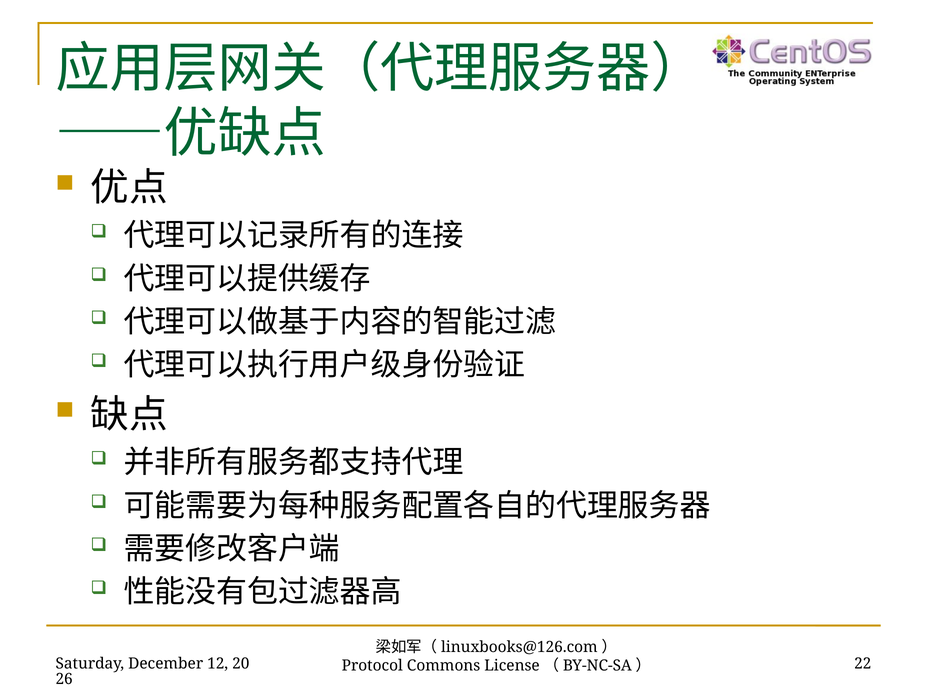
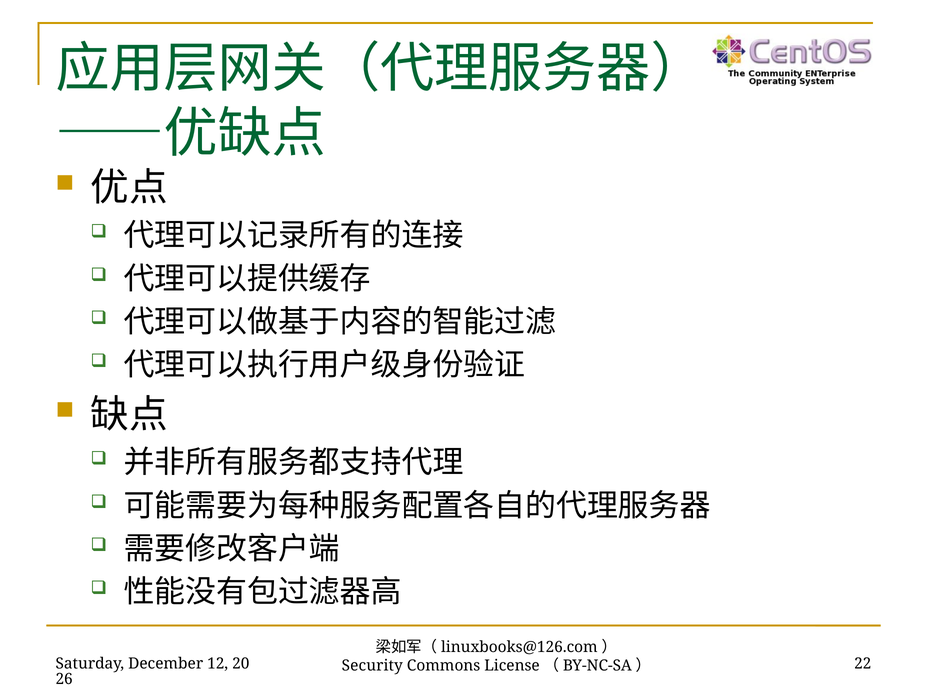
Protocol: Protocol -> Security
